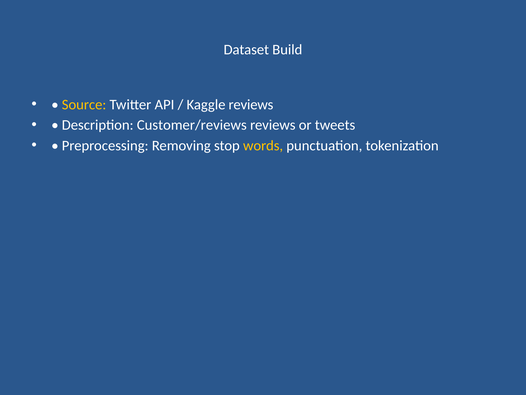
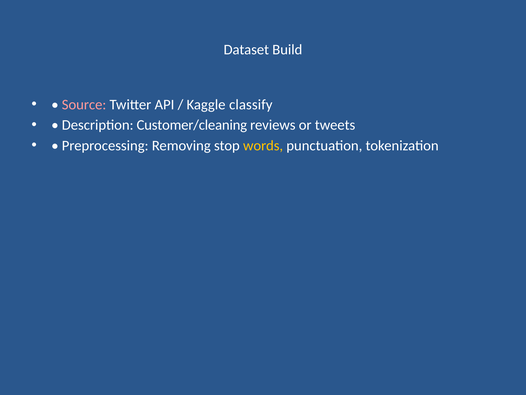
Source colour: yellow -> pink
Kaggle reviews: reviews -> classify
Customer/reviews: Customer/reviews -> Customer/cleaning
